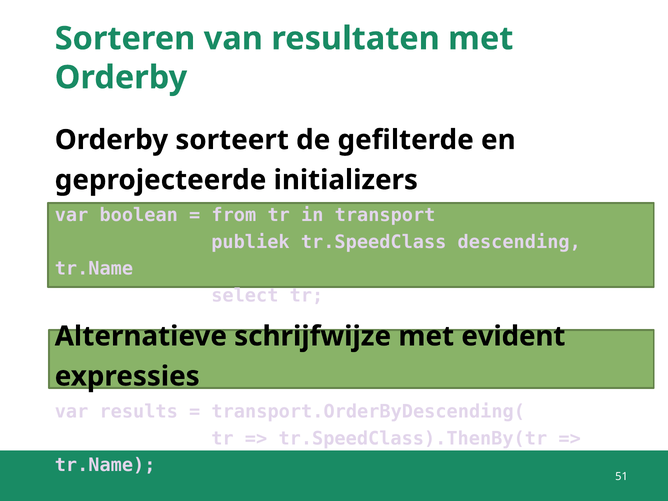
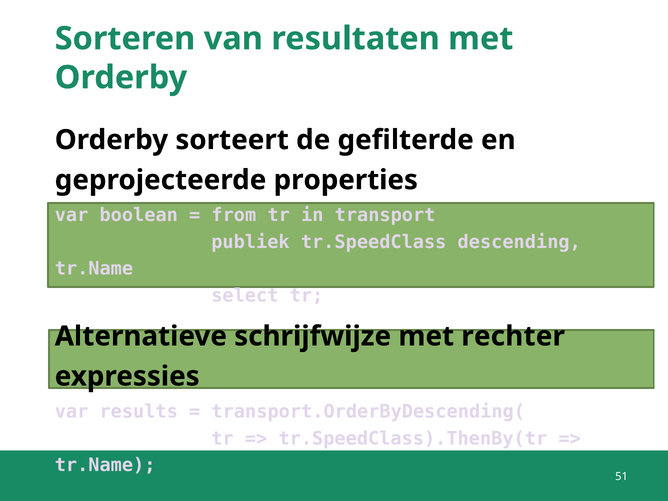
initializers: initializers -> properties
evident: evident -> rechter
